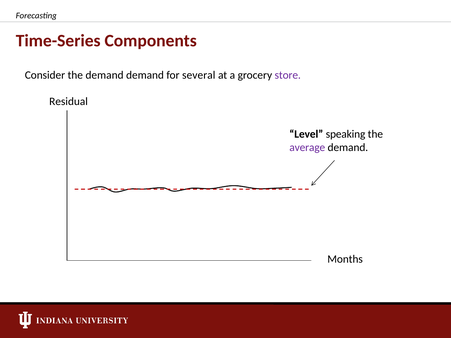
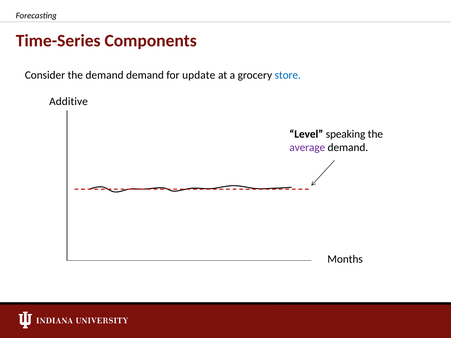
several: several -> update
store colour: purple -> blue
Residual: Residual -> Additive
